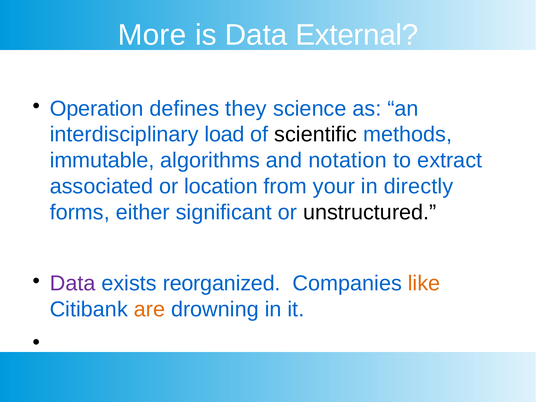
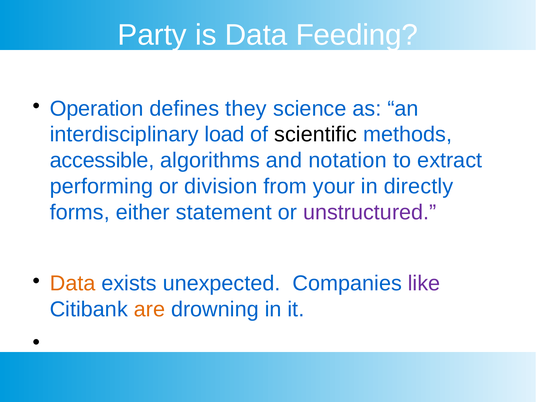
More: More -> Party
External: External -> Feeding
immutable: immutable -> accessible
associated: associated -> performing
location: location -> division
significant: significant -> statement
unstructured colour: black -> purple
Data at (73, 283) colour: purple -> orange
reorganized: reorganized -> unexpected
like colour: orange -> purple
